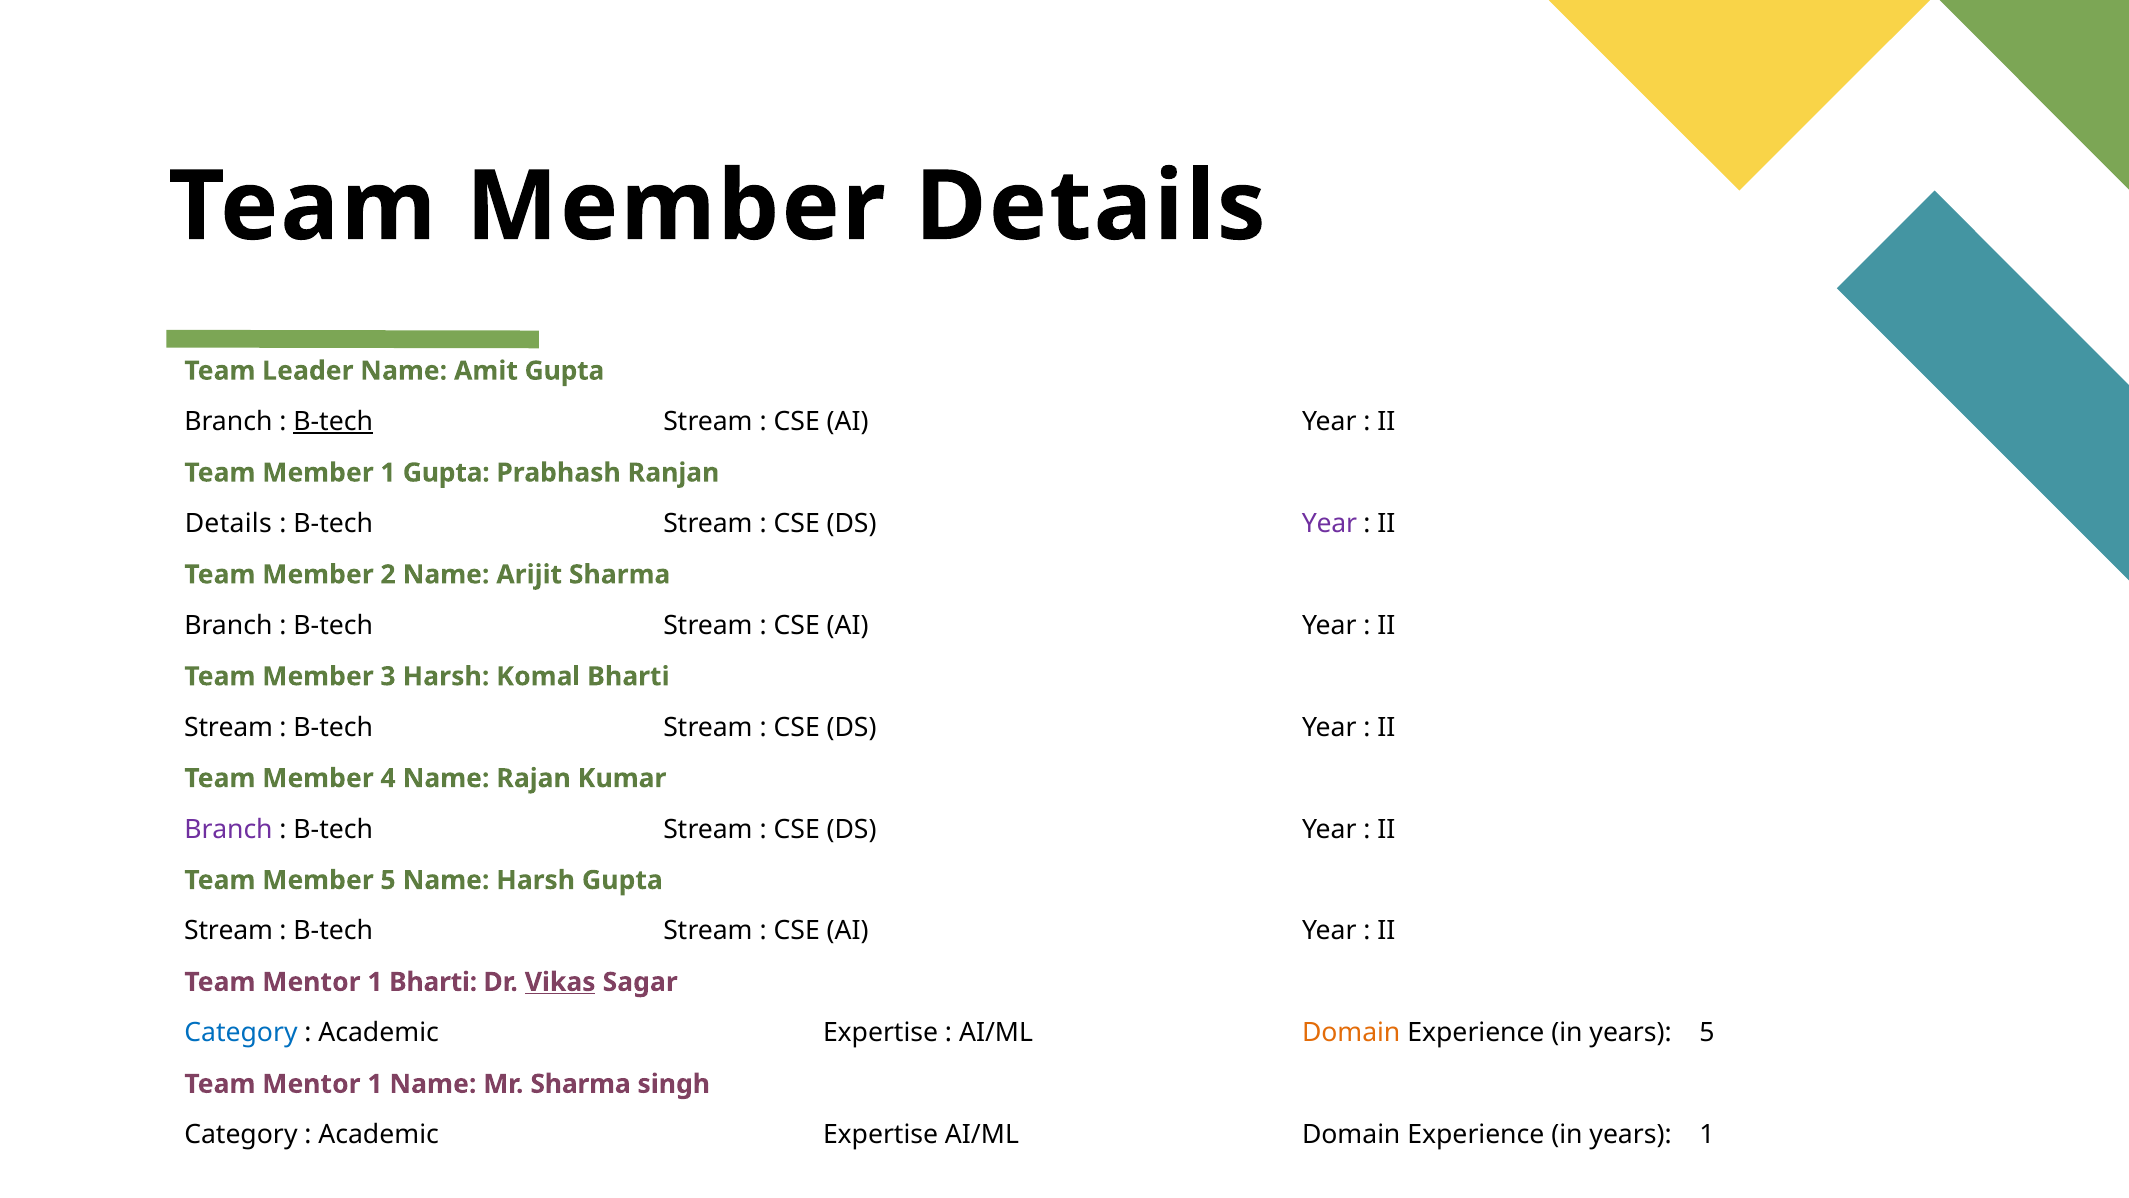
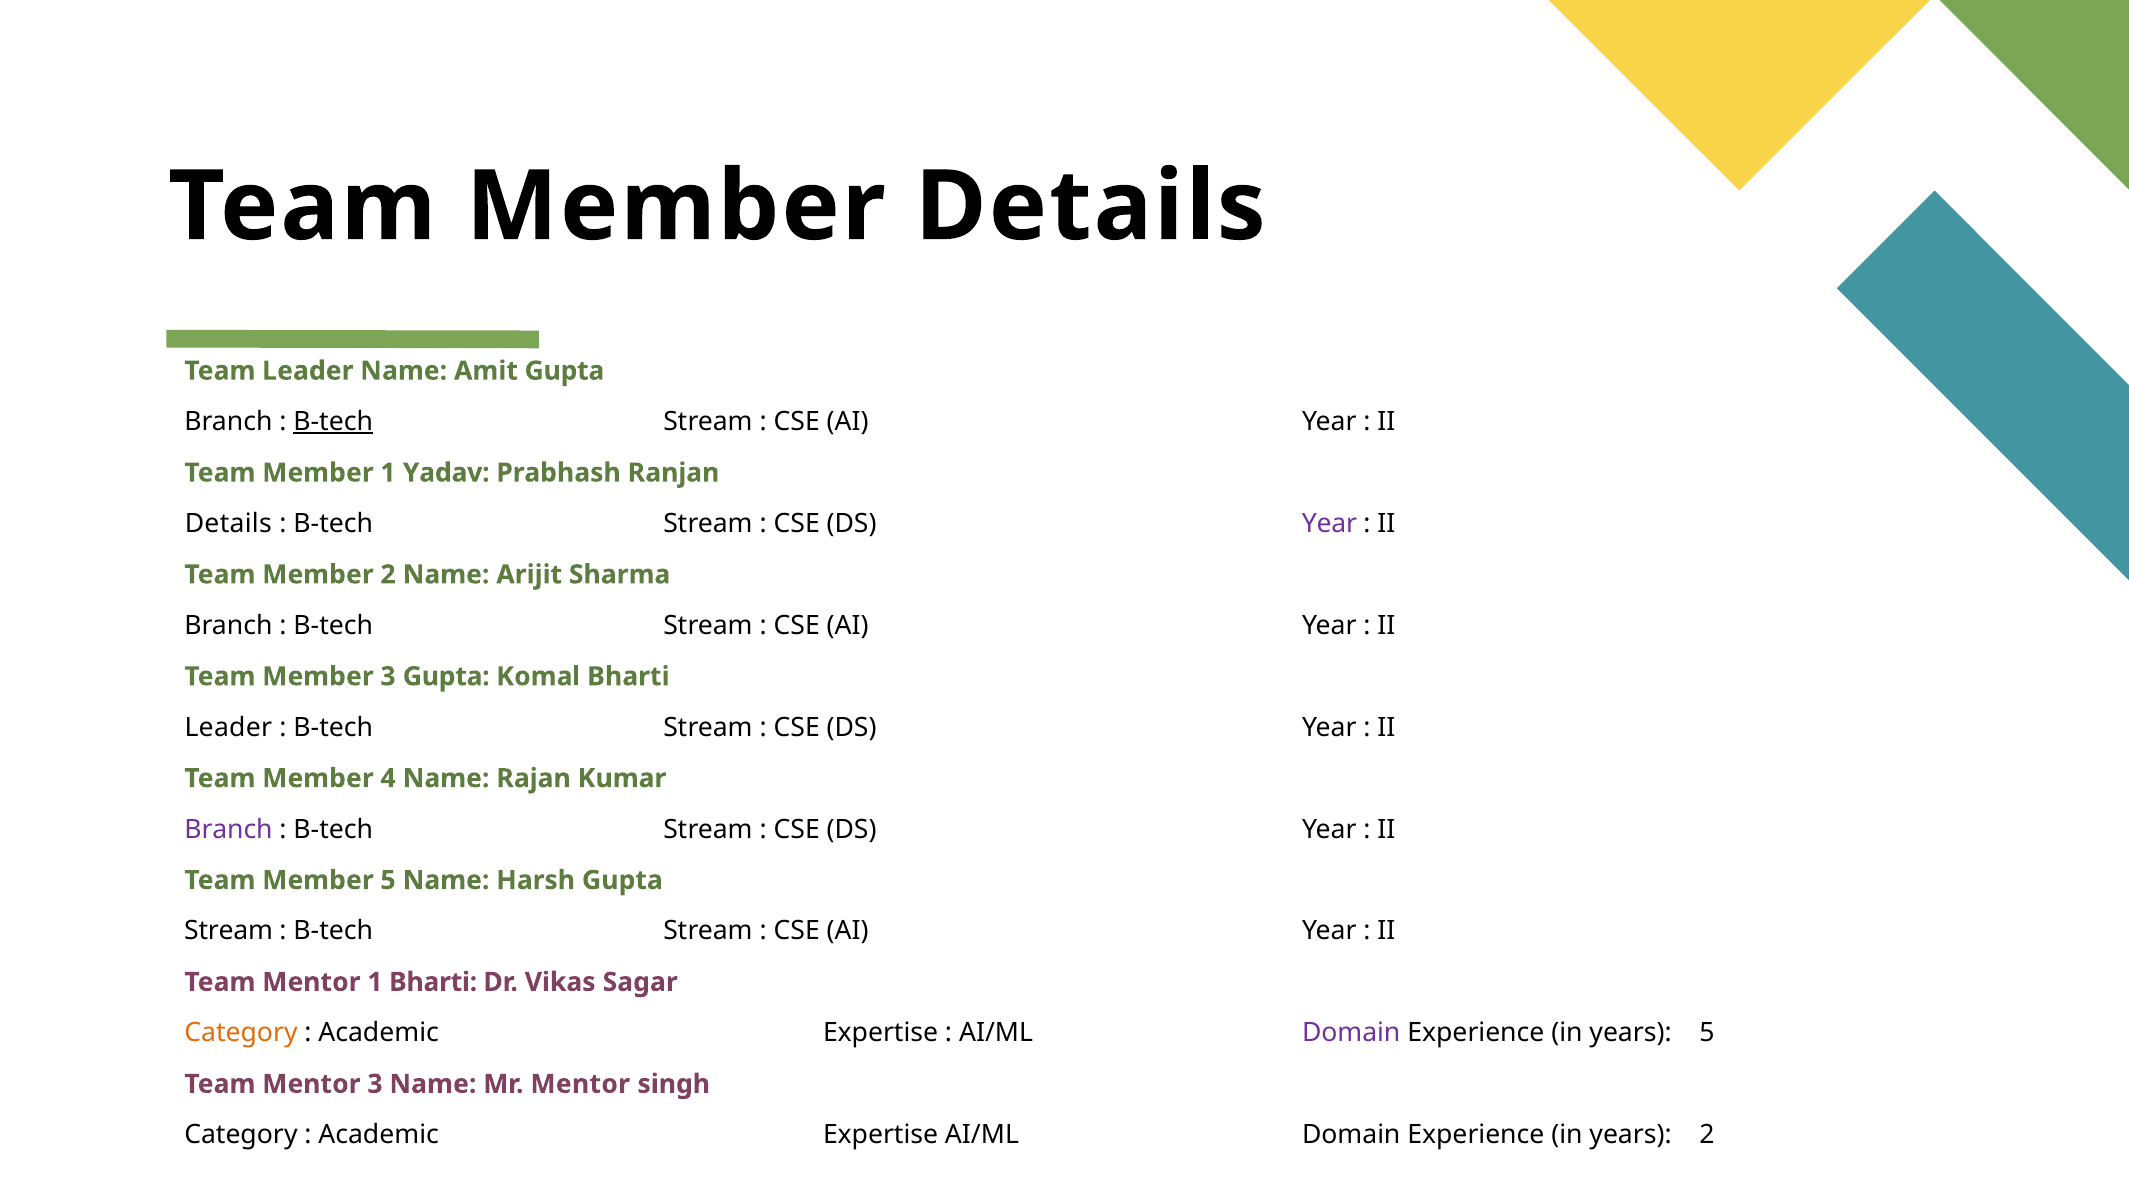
1 Gupta: Gupta -> Yadav
3 Harsh: Harsh -> Gupta
Stream at (229, 727): Stream -> Leader
Vikas underline: present -> none
Category at (241, 1033) colour: blue -> orange
Domain at (1351, 1033) colour: orange -> purple
1 at (375, 1084): 1 -> 3
Mr Sharma: Sharma -> Mentor
years 1: 1 -> 2
